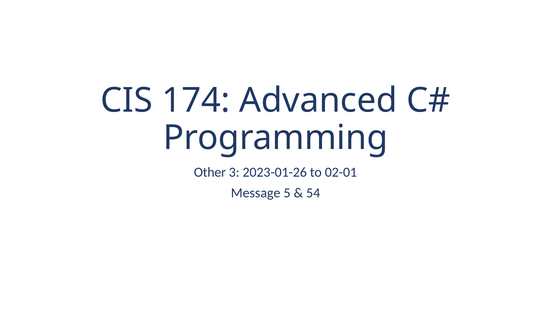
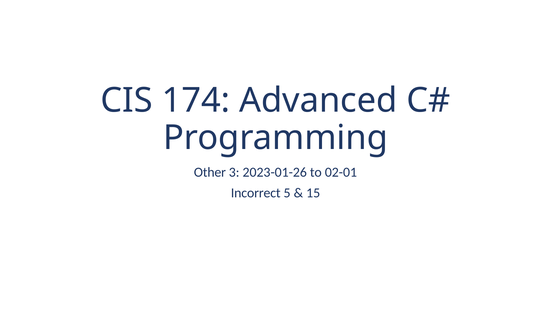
Message: Message -> Incorrect
54: 54 -> 15
